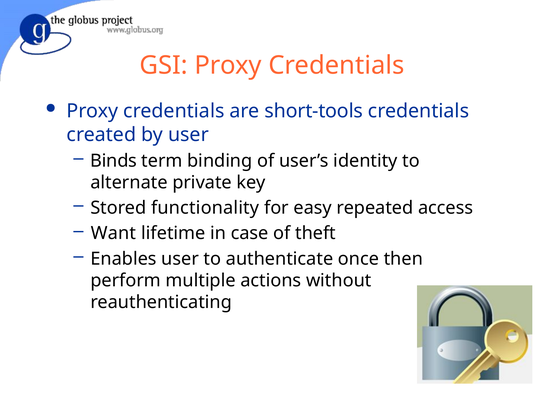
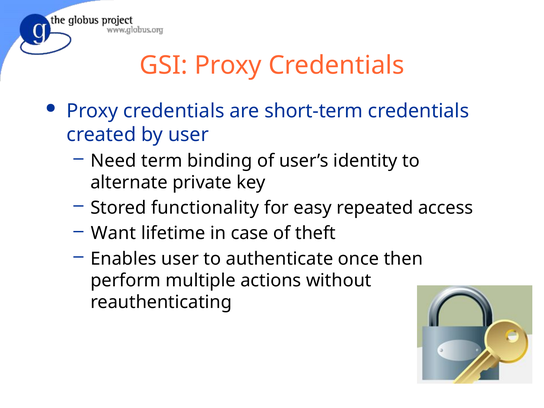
short-tools: short-tools -> short-term
Binds: Binds -> Need
